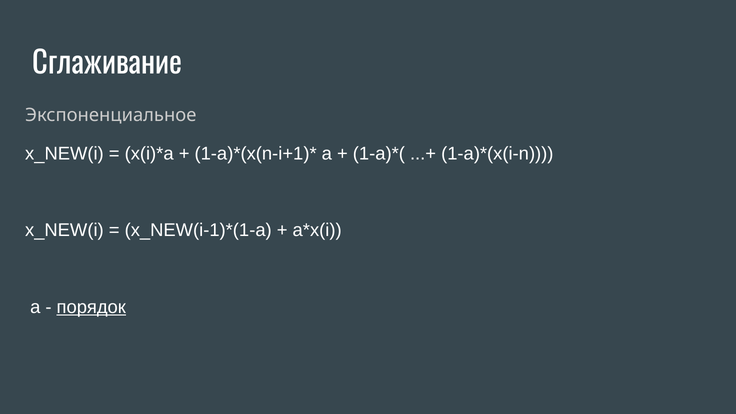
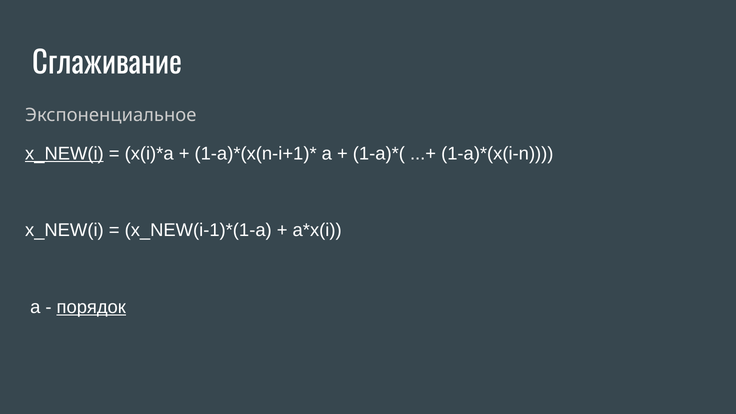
х_NEW(i at (64, 154) underline: none -> present
